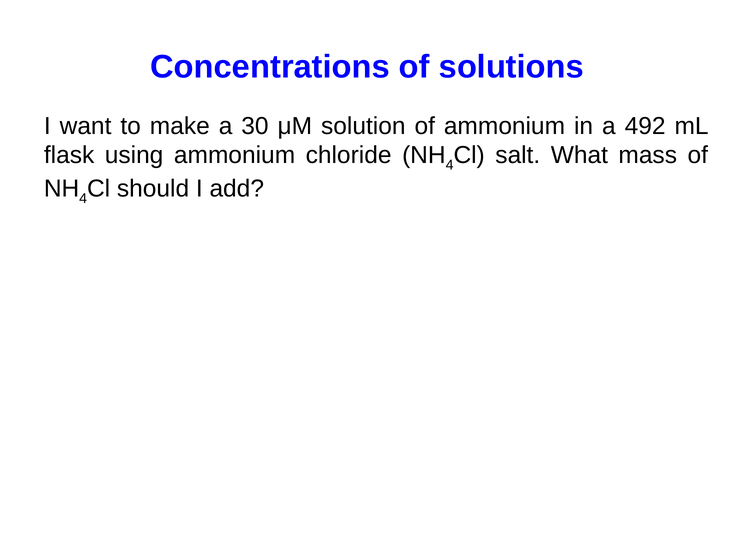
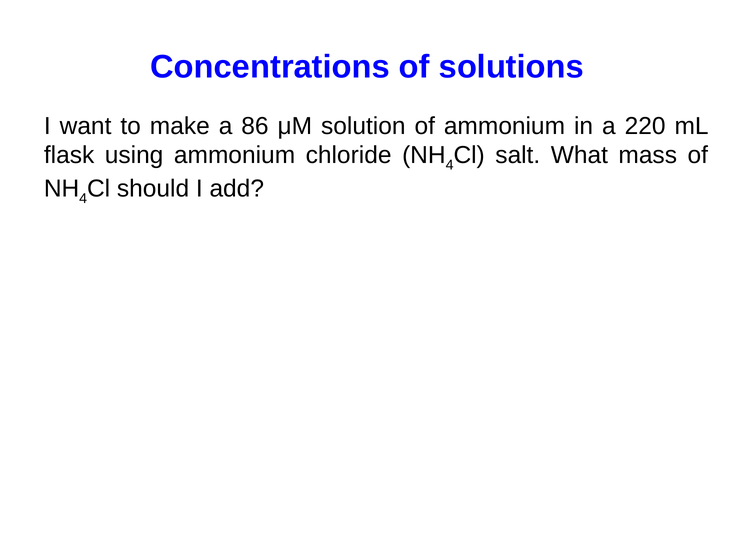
30: 30 -> 86
492: 492 -> 220
